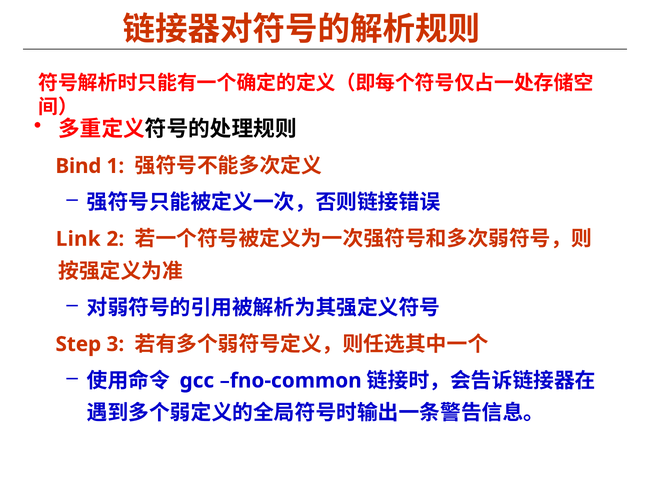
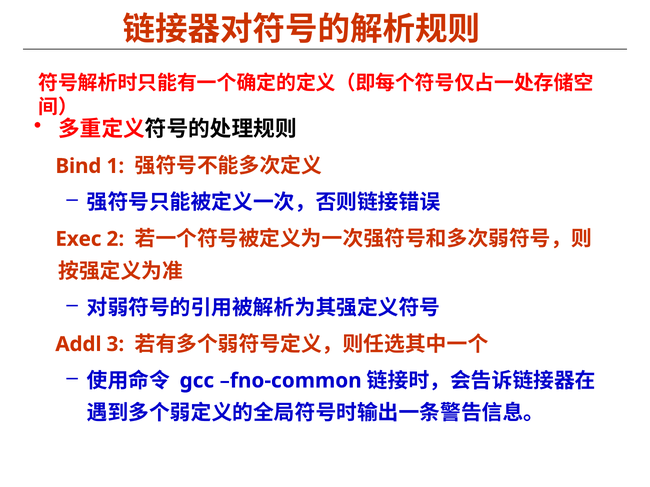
Link: Link -> Exec
Step: Step -> Addl
